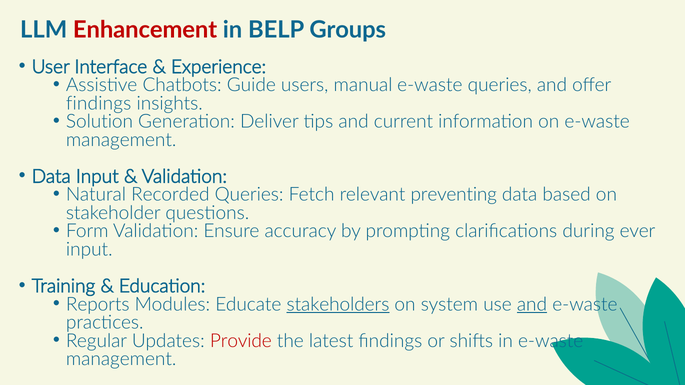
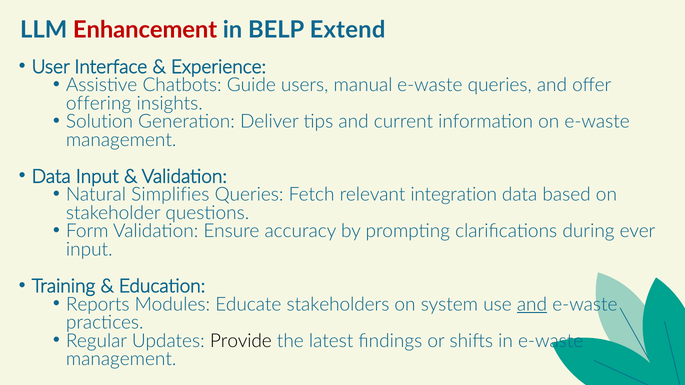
Groups: Groups -> Extend
findings at (99, 103): findings -> offering
Recorded: Recorded -> Simplifies
preventing: preventing -> integration
stakeholders underline: present -> none
Provide colour: red -> black
